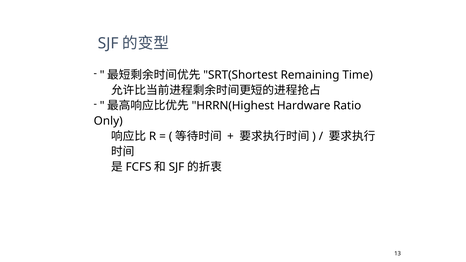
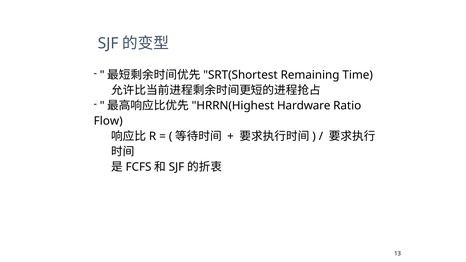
Only: Only -> Flow
